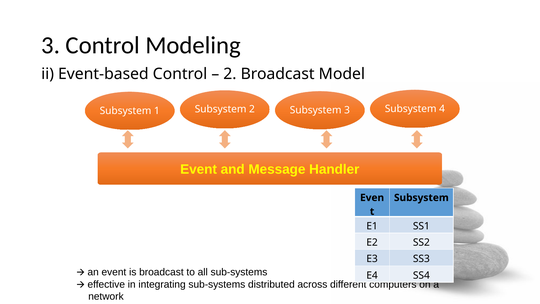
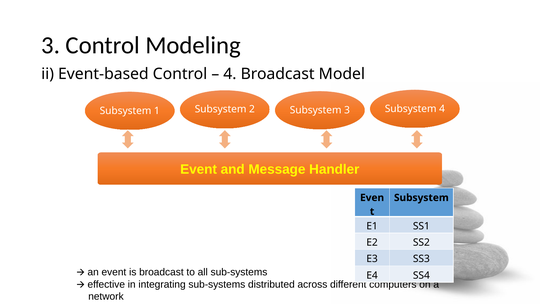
2 at (230, 74): 2 -> 4
